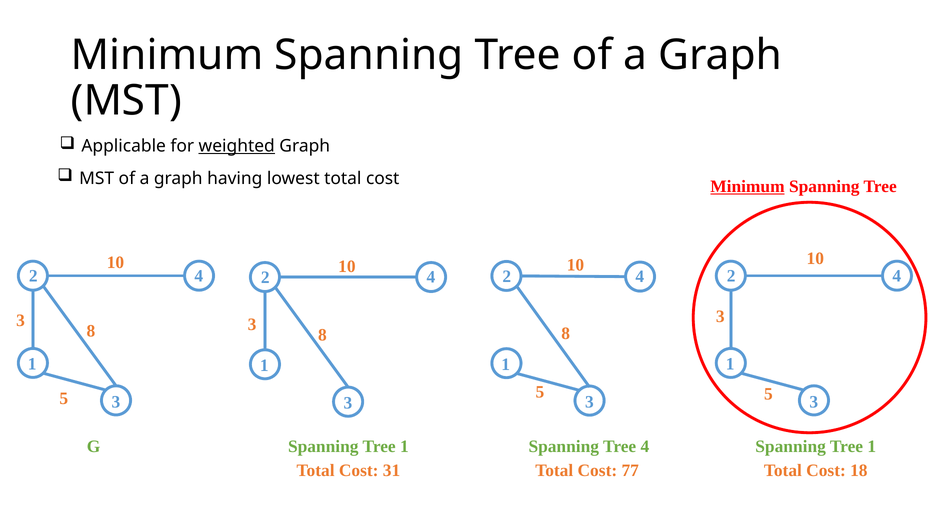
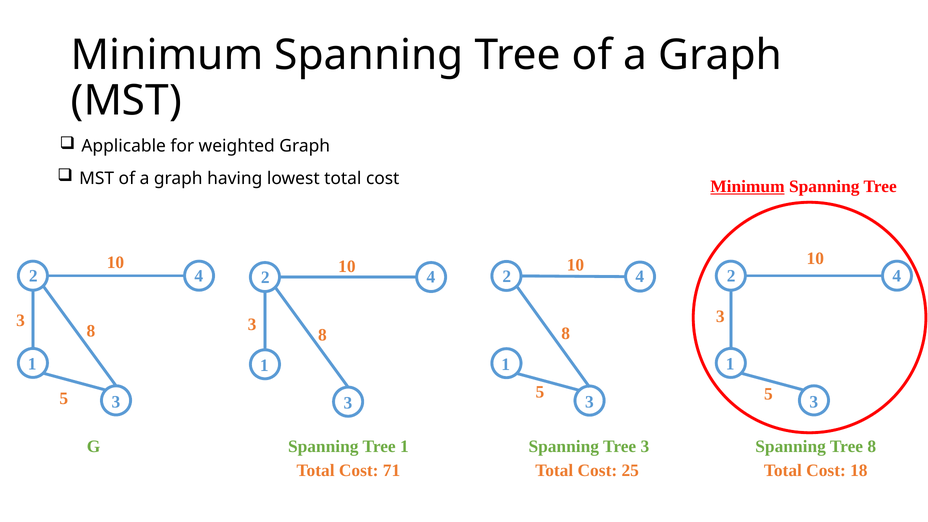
weighted underline: present -> none
Tree 4: 4 -> 3
1 at (872, 446): 1 -> 8
31: 31 -> 71
77: 77 -> 25
